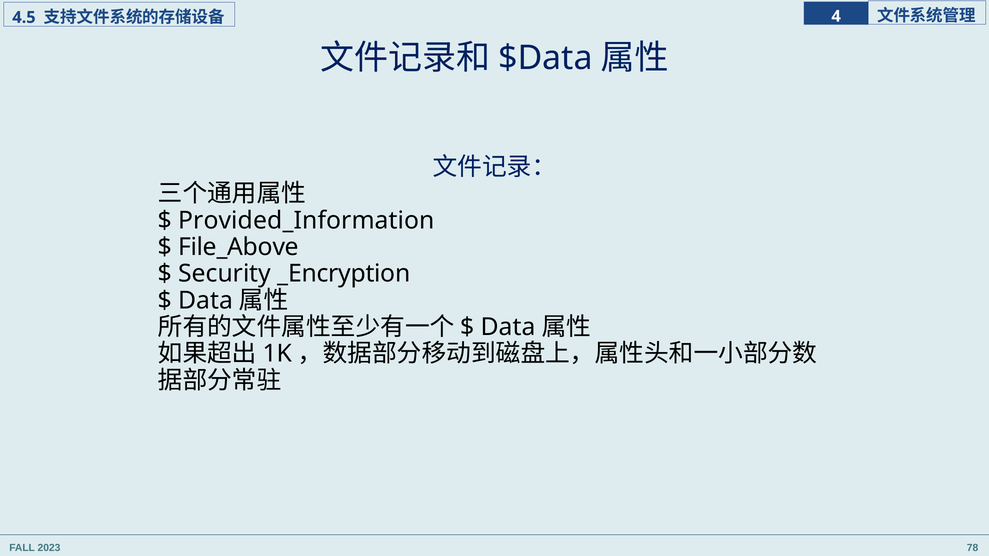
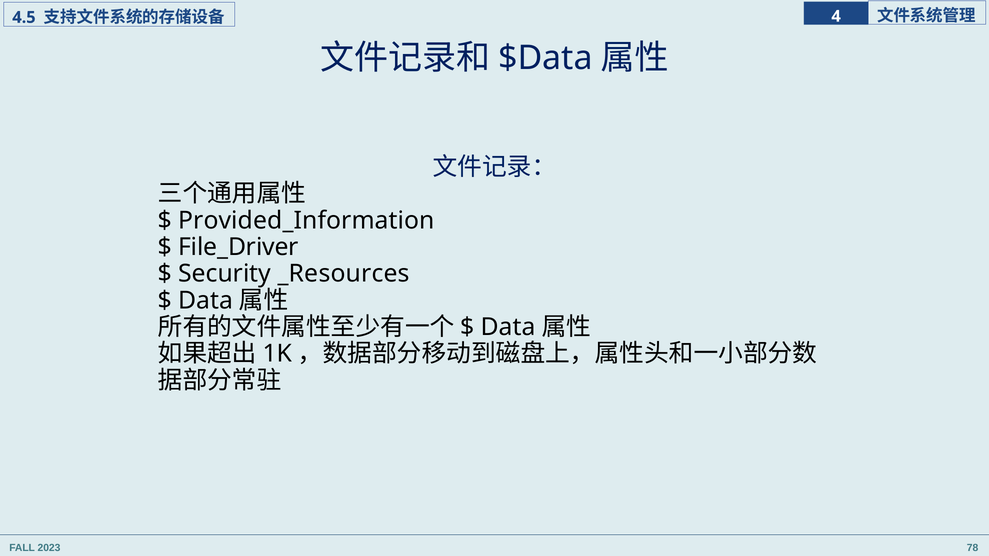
File_Above: File_Above -> File_Driver
_Encryption: _Encryption -> _Resources
